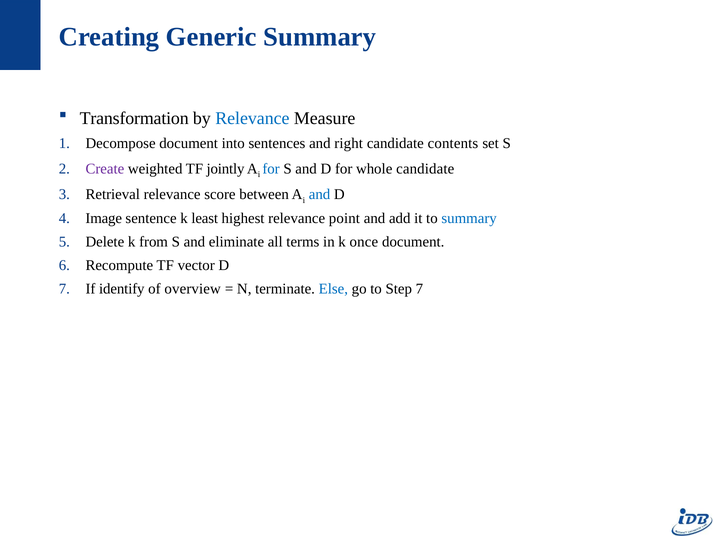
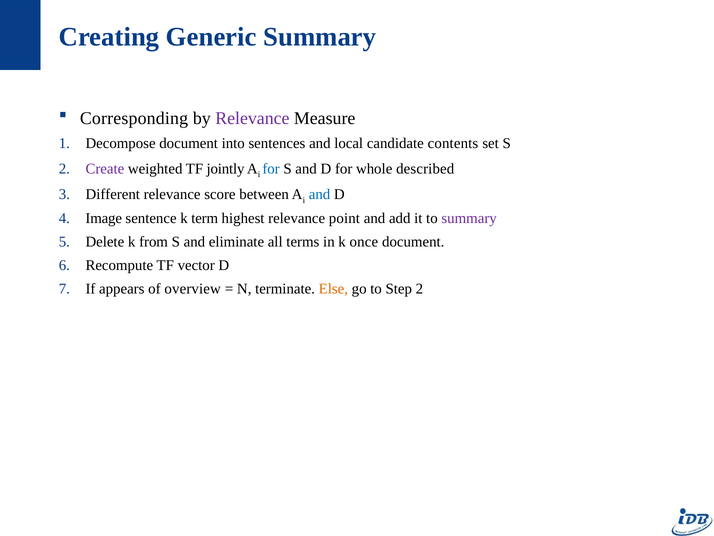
Transformation: Transformation -> Corresponding
Relevance at (252, 118) colour: blue -> purple
right: right -> local
whole candidate: candidate -> described
Retrieval: Retrieval -> Different
least: least -> term
summary at (469, 218) colour: blue -> purple
identify: identify -> appears
Else colour: blue -> orange
Step 7: 7 -> 2
